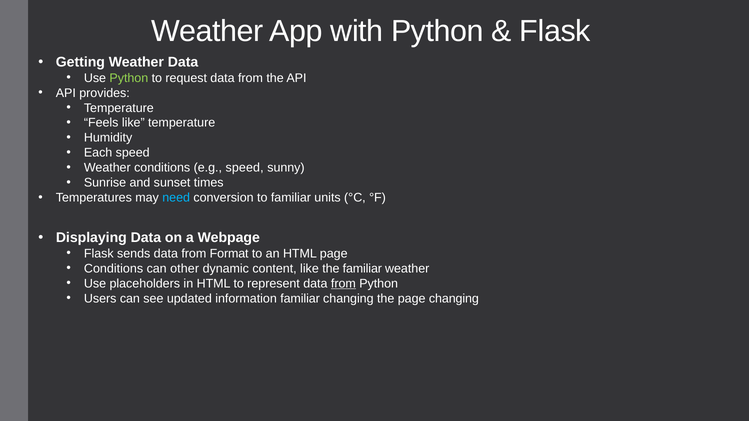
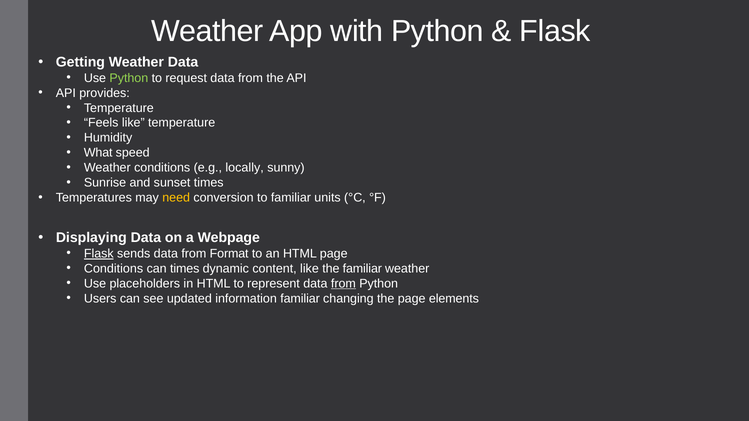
Each: Each -> What
e.g speed: speed -> locally
need colour: light blue -> yellow
Flask at (99, 254) underline: none -> present
can other: other -> times
page changing: changing -> elements
